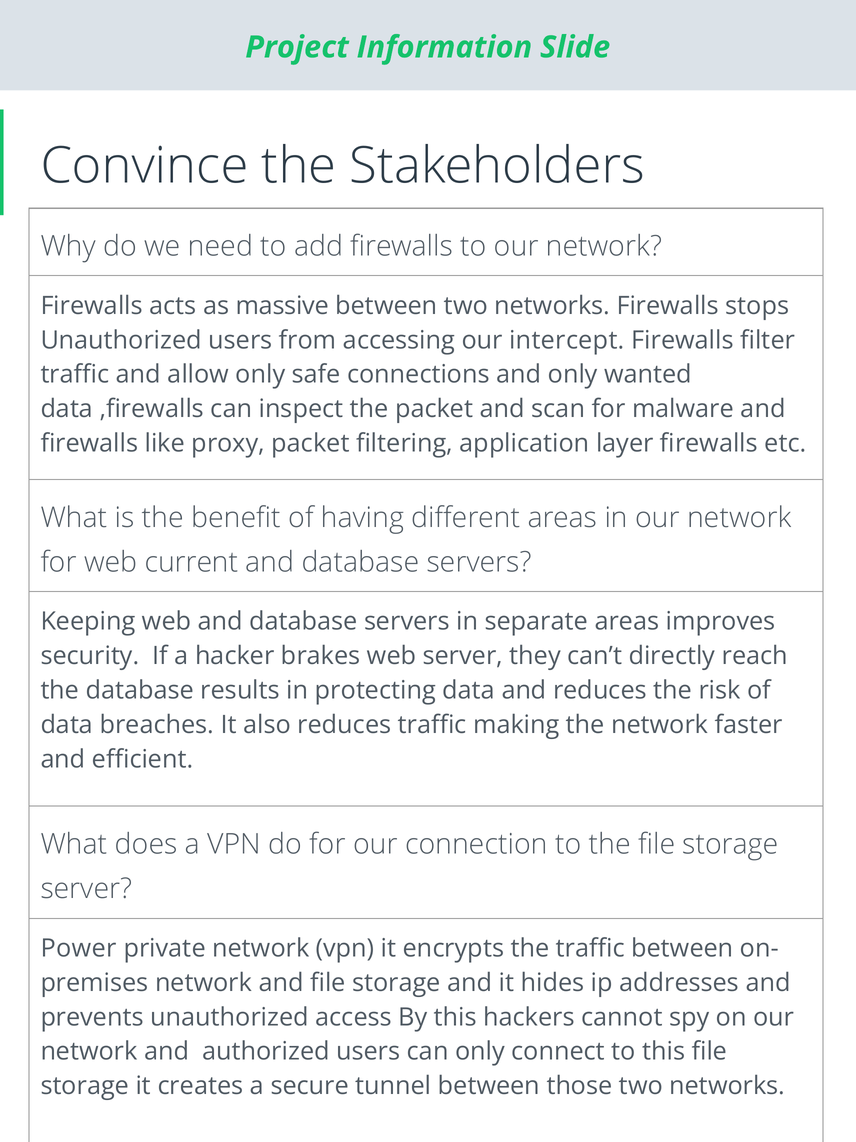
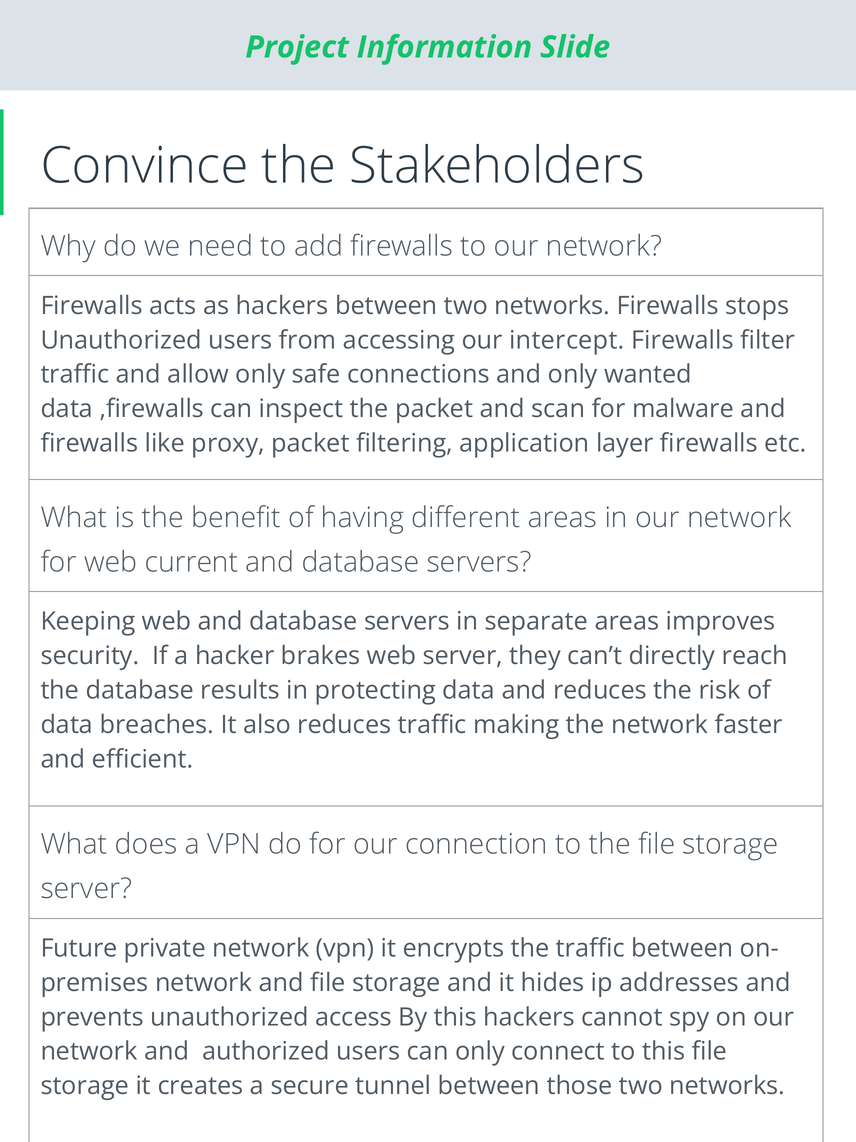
as massive: massive -> hackers
Power: Power -> Future
